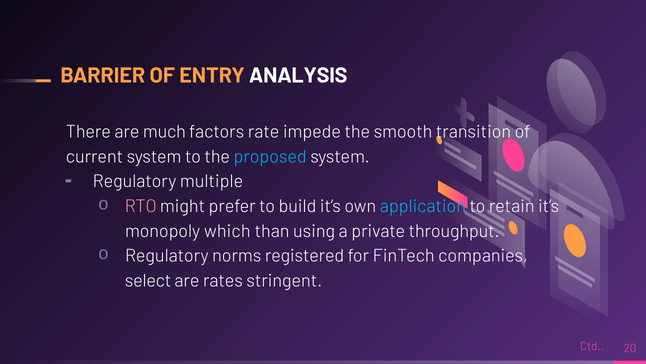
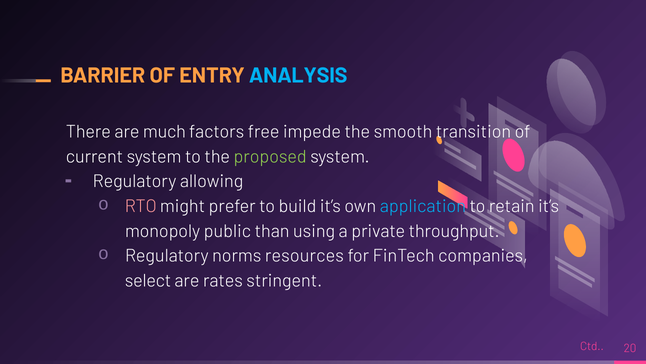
ANALYSIS colour: white -> light blue
rate: rate -> free
proposed colour: light blue -> light green
multiple: multiple -> allowing
which: which -> public
registered: registered -> resources
